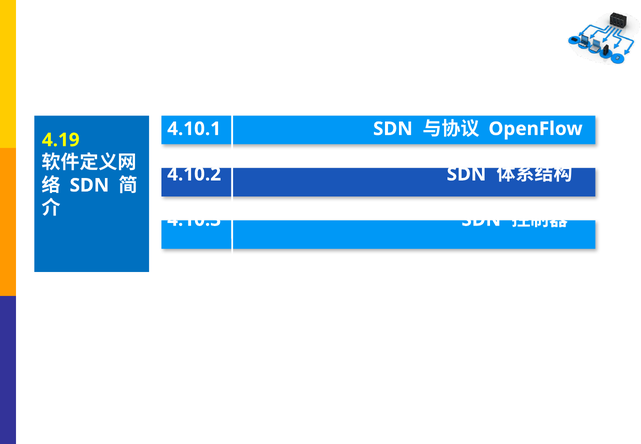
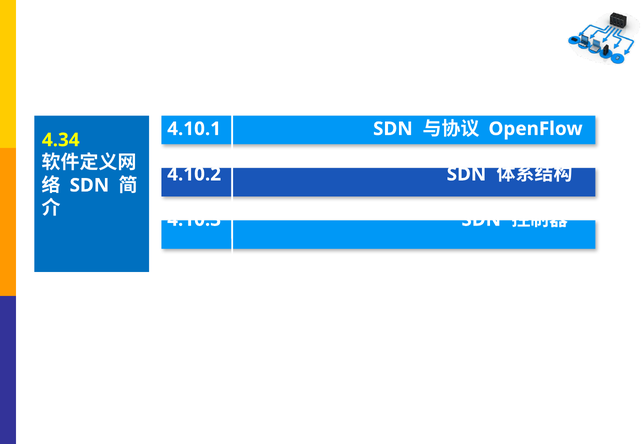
4.19: 4.19 -> 4.34
